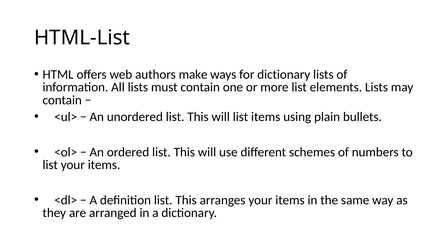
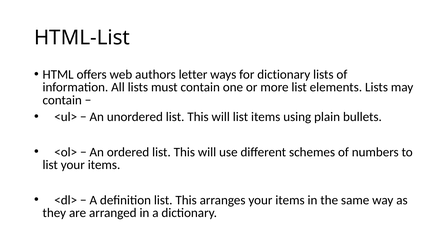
make: make -> letter
